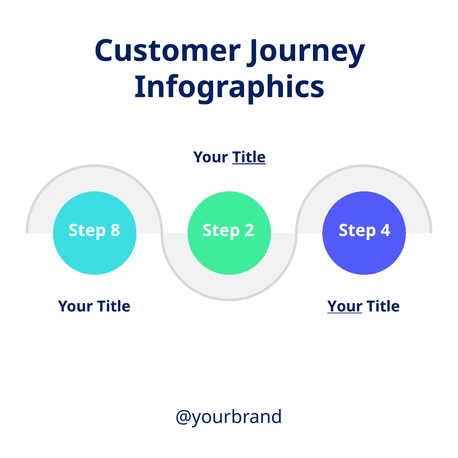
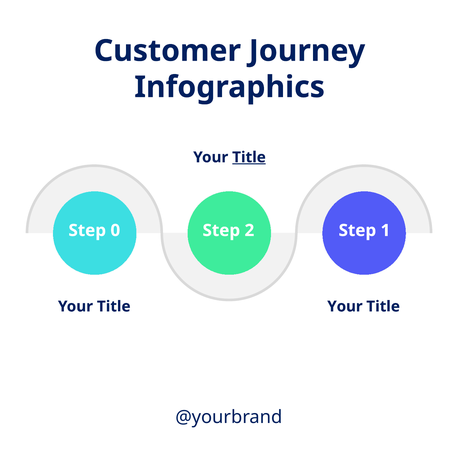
8: 8 -> 0
4: 4 -> 1
Your at (345, 306) underline: present -> none
